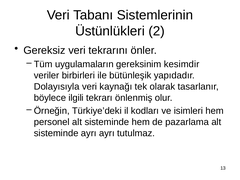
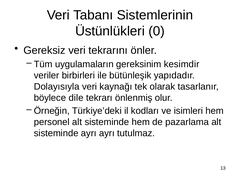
2: 2 -> 0
ilgili: ilgili -> dile
